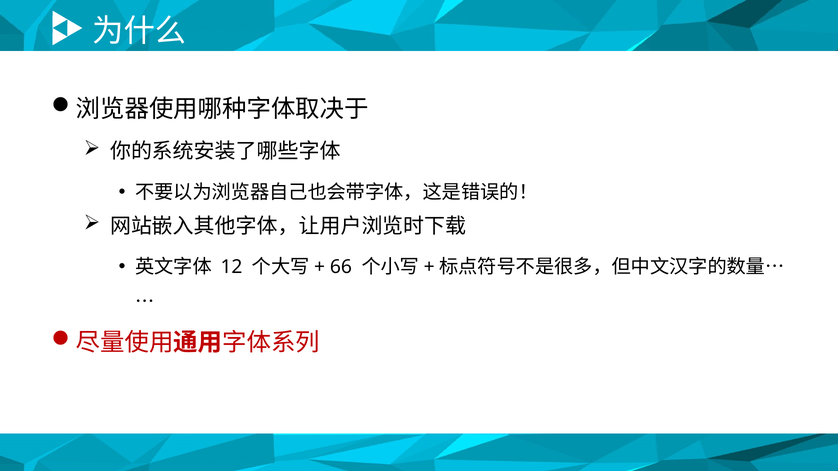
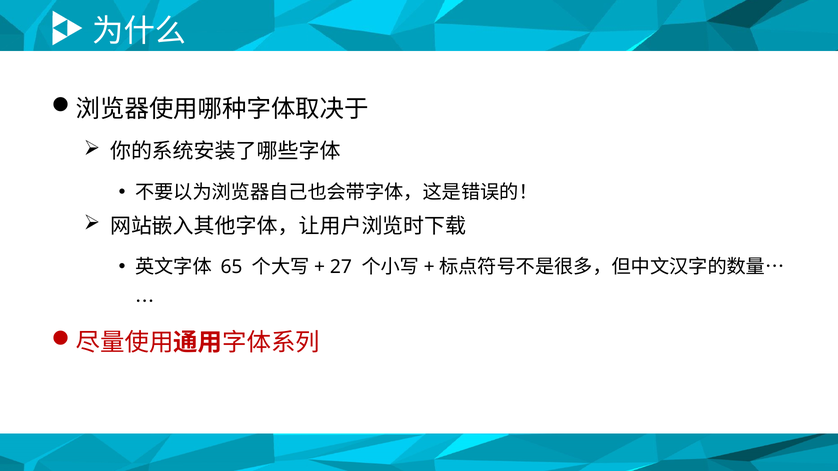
12: 12 -> 65
66: 66 -> 27
